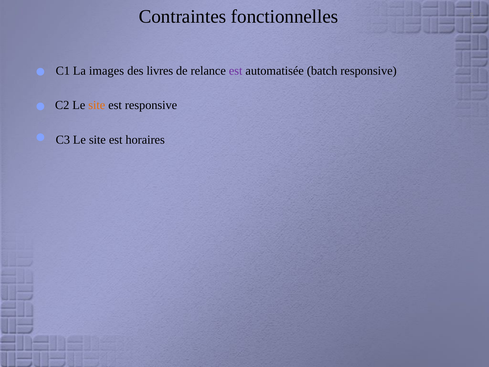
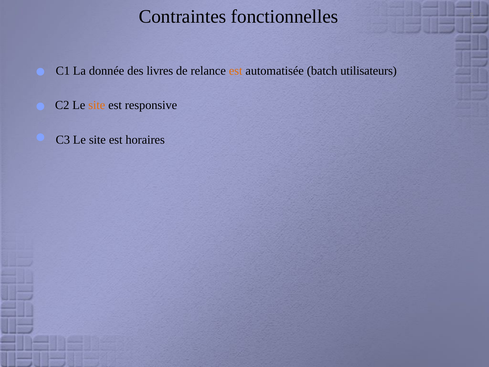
images: images -> donnée
est at (236, 71) colour: purple -> orange
batch responsive: responsive -> utilisateurs
